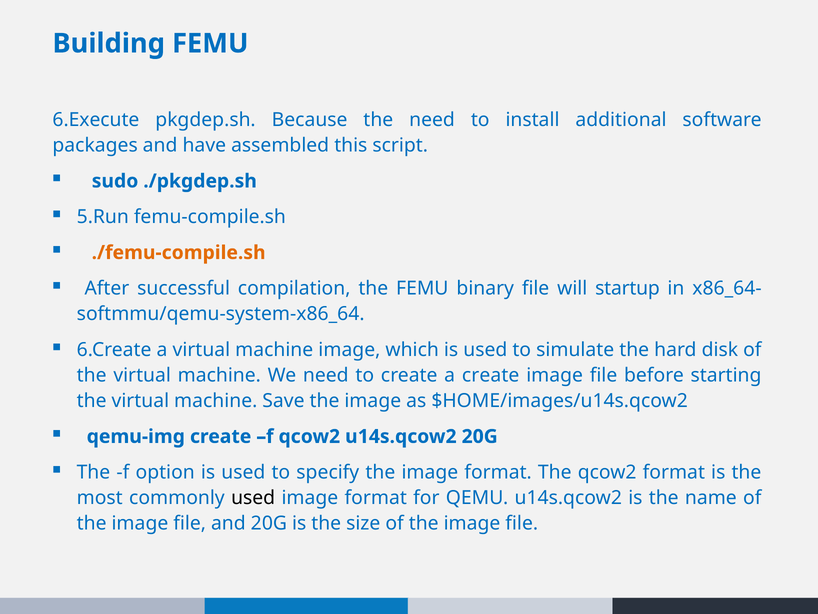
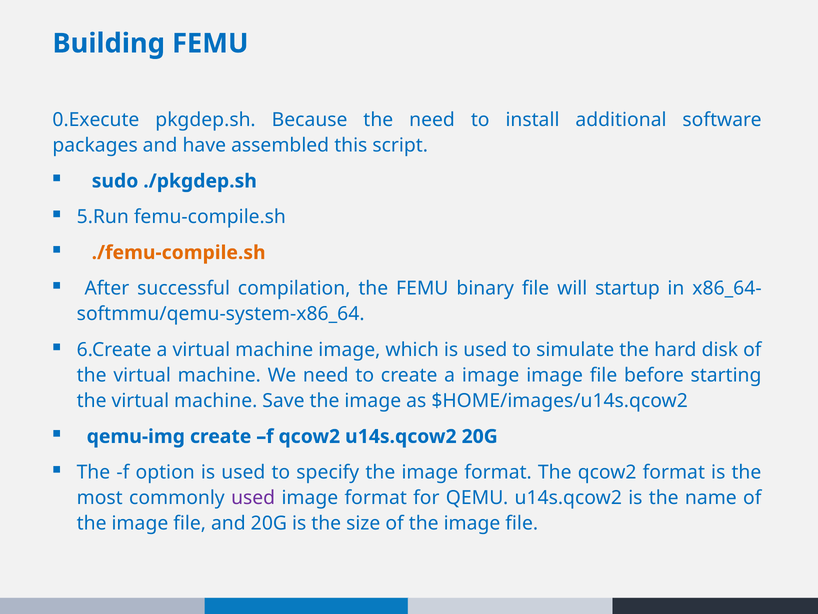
6.Execute: 6.Execute -> 0.Execute
a create: create -> image
used at (253, 497) colour: black -> purple
